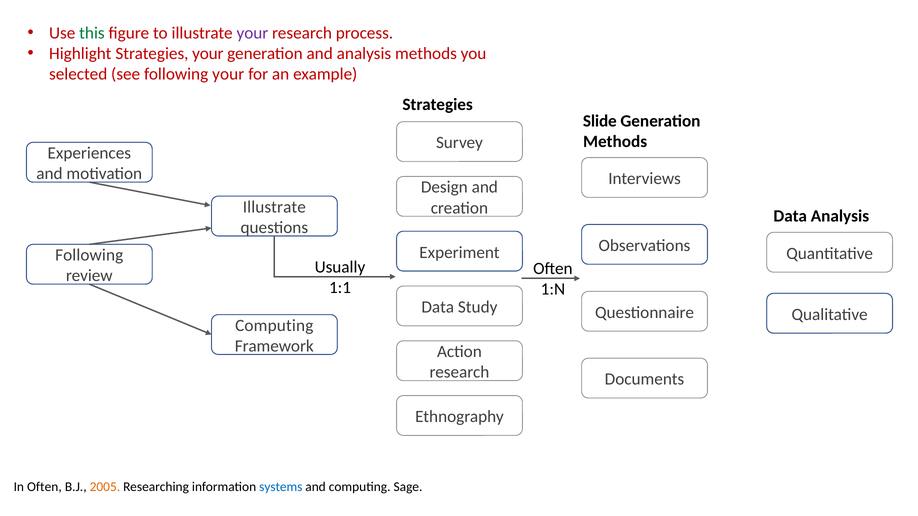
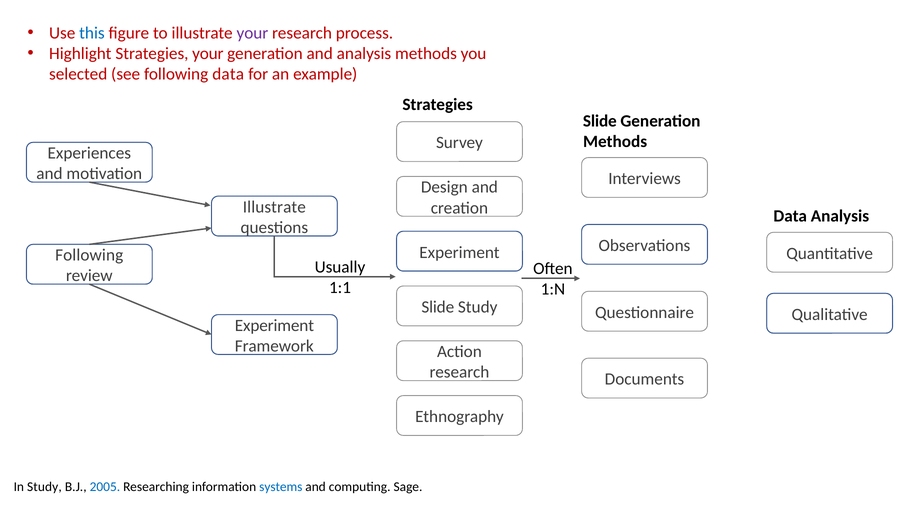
this colour: green -> blue
following your: your -> data
Data at (438, 307): Data -> Slide
Computing at (274, 326): Computing -> Experiment
In Often: Often -> Study
2005 colour: orange -> blue
